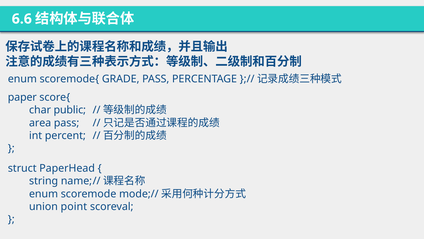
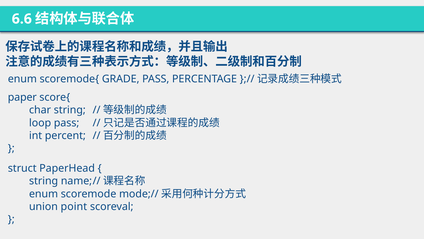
char public: public -> string
area: area -> loop
